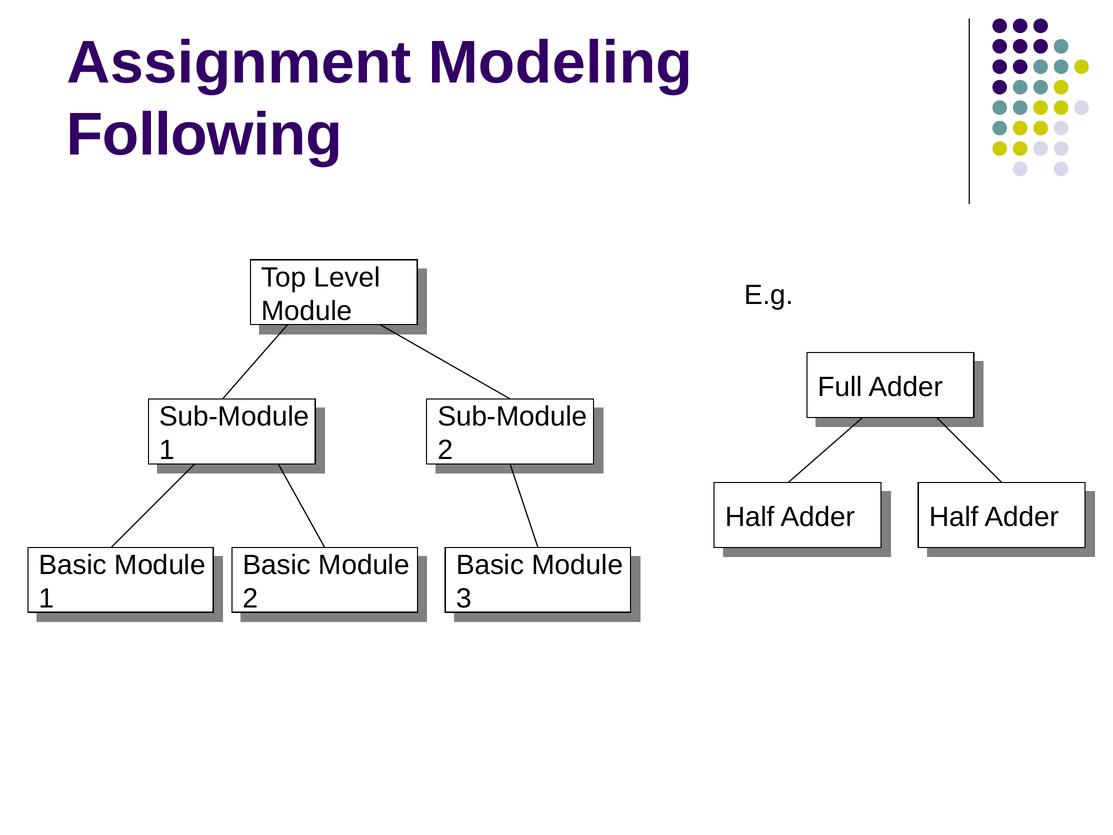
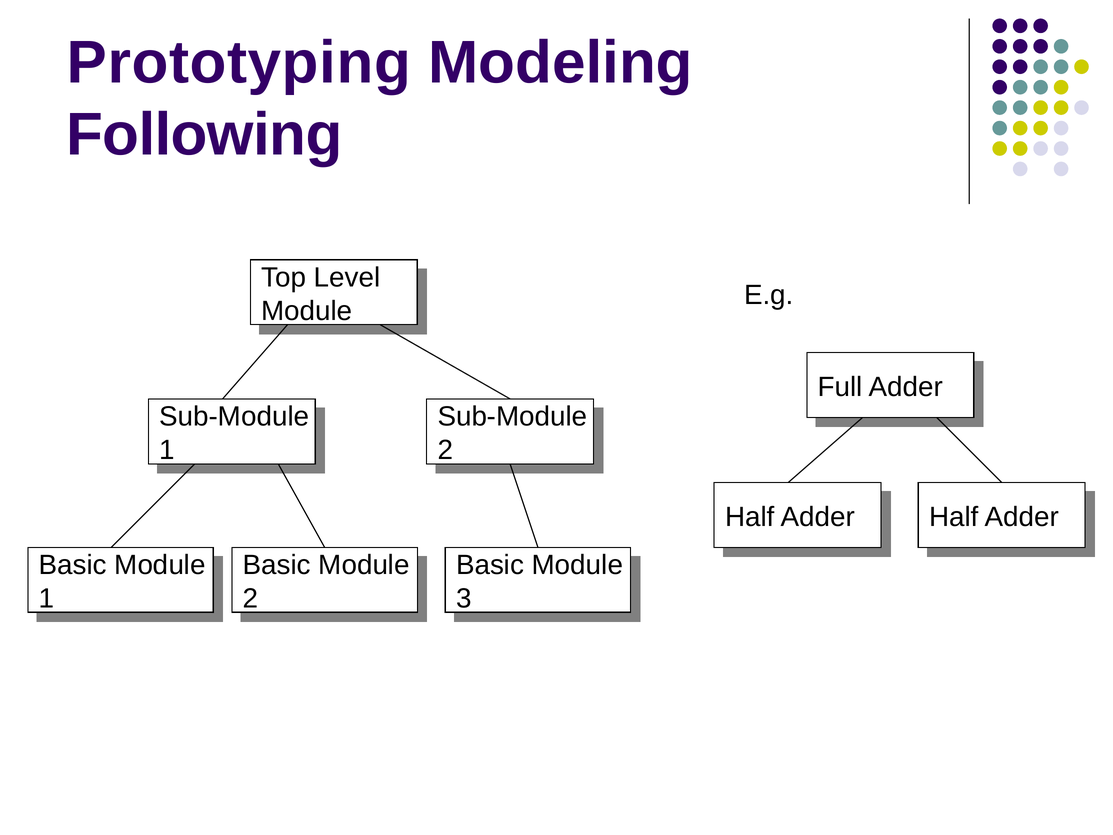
Assignment: Assignment -> Prototyping
